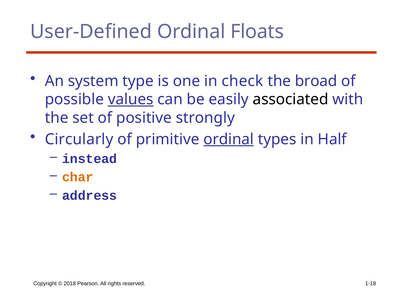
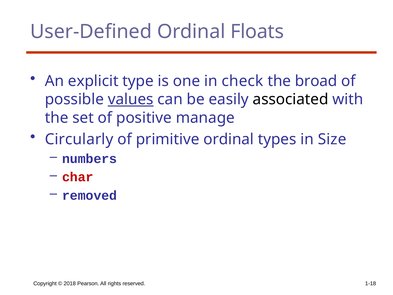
system: system -> explicit
strongly: strongly -> manage
ordinal at (229, 139) underline: present -> none
Half: Half -> Size
instead: instead -> numbers
char colour: orange -> red
address: address -> removed
